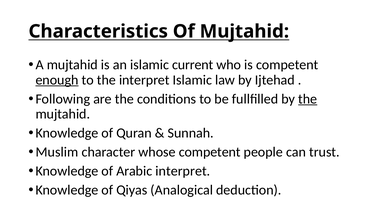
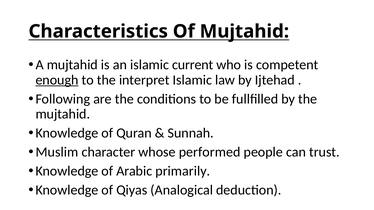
the at (308, 99) underline: present -> none
whose competent: competent -> performed
Arabic interpret: interpret -> primarily
